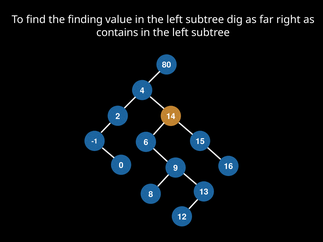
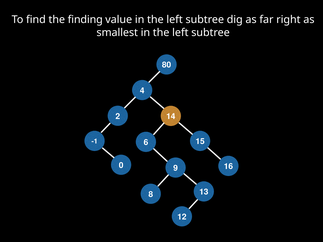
contains: contains -> smallest
